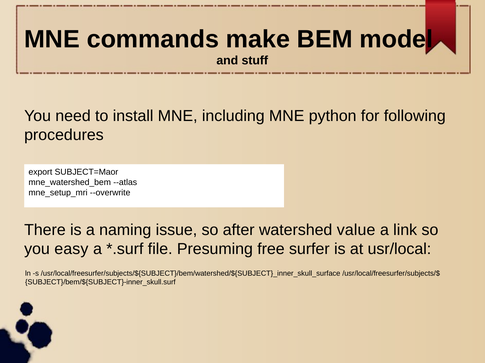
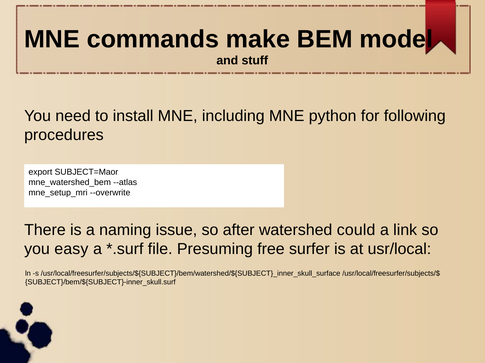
value: value -> could
